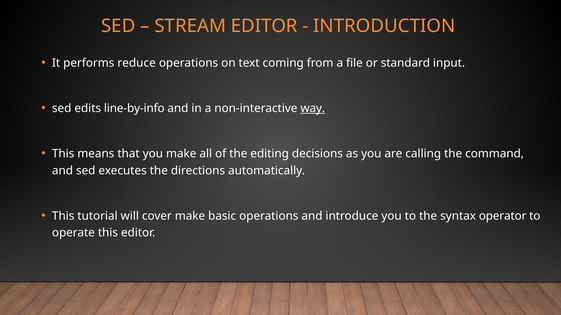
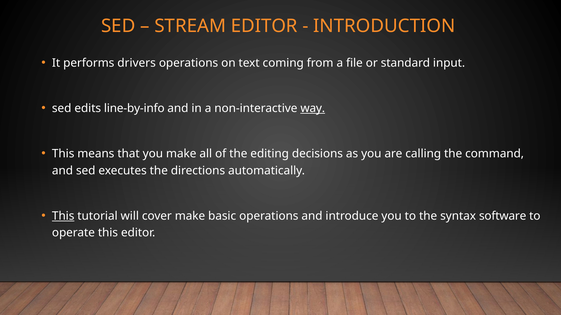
reduce: reduce -> drivers
This at (63, 216) underline: none -> present
operator: operator -> software
